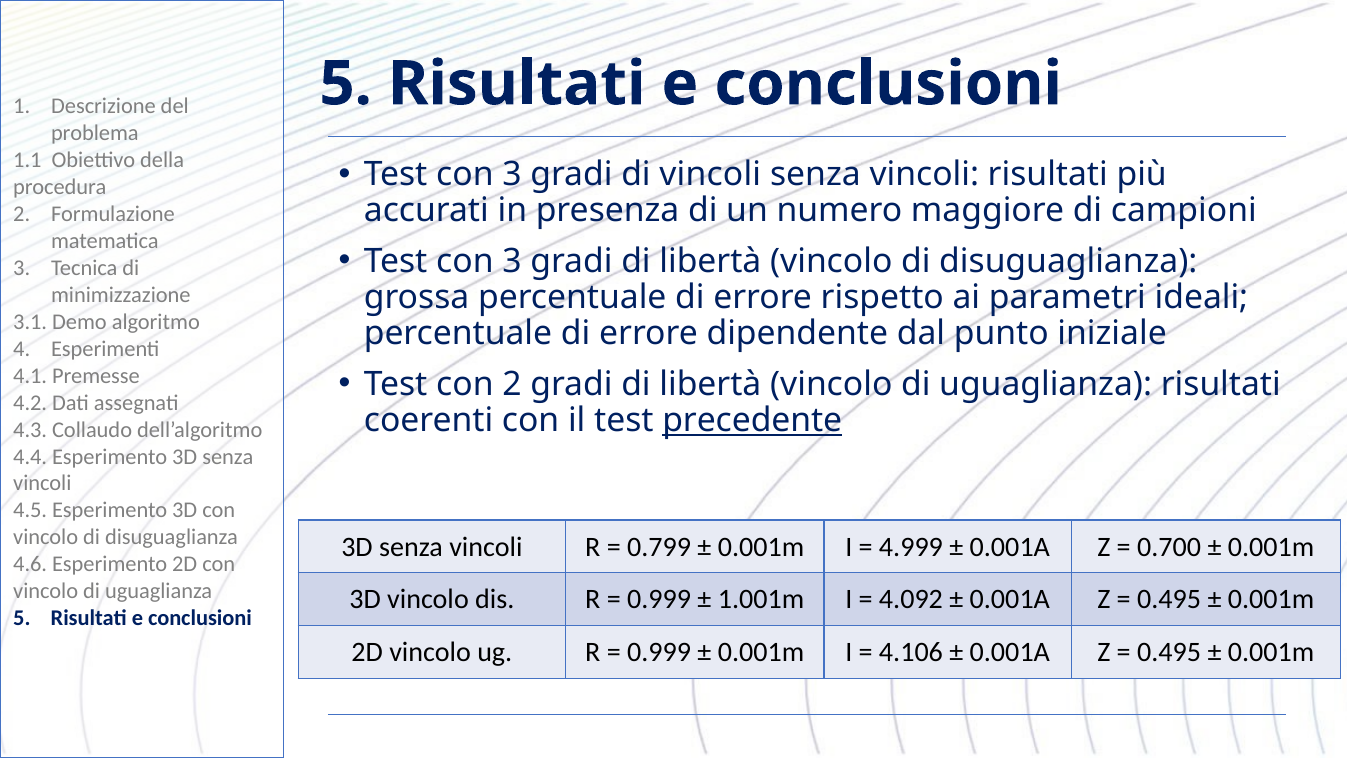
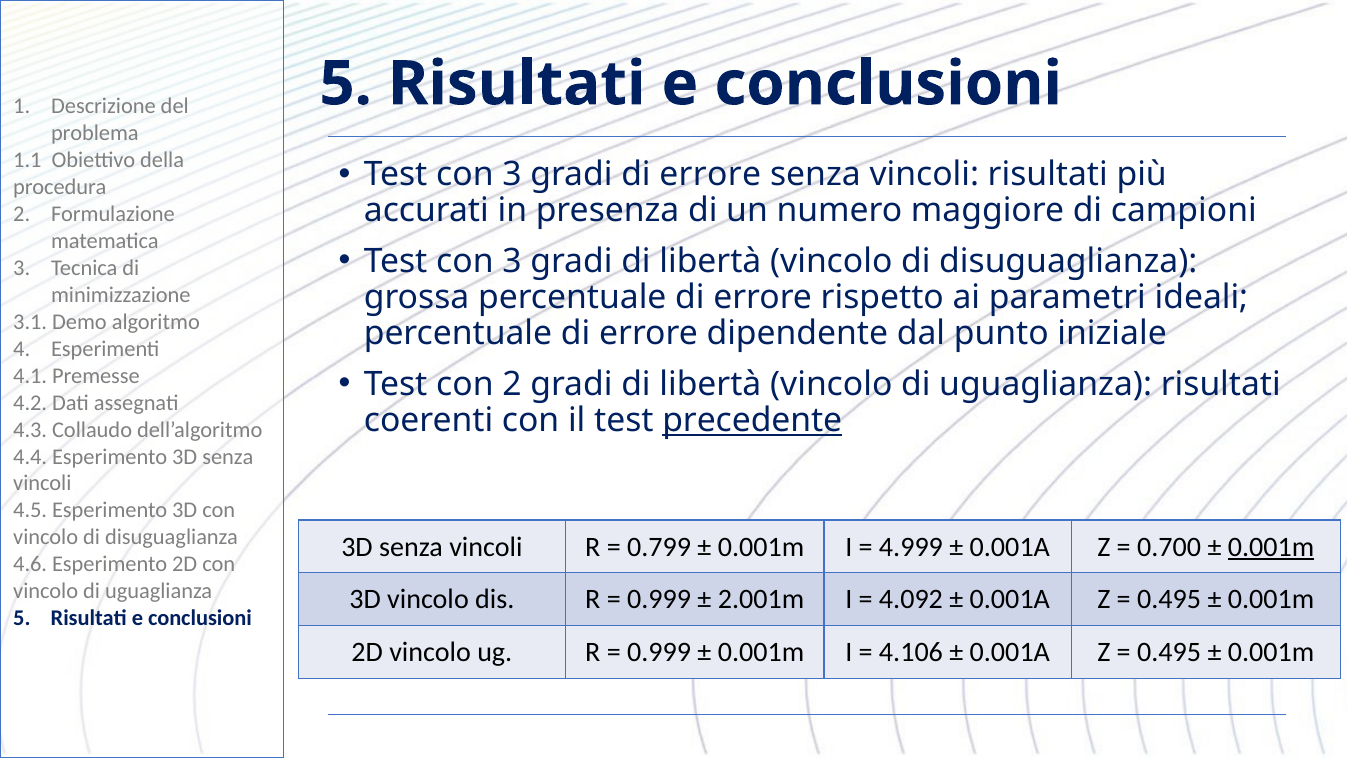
gradi di vincoli: vincoli -> errore
0.001m at (1271, 547) underline: none -> present
1.001m: 1.001m -> 2.001m
